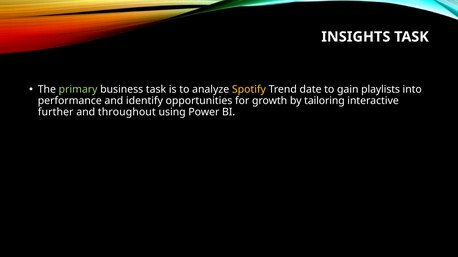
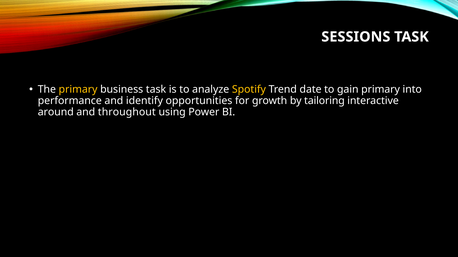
INSIGHTS: INSIGHTS -> SESSIONS
primary at (78, 90) colour: light green -> yellow
gain playlists: playlists -> primary
further: further -> around
